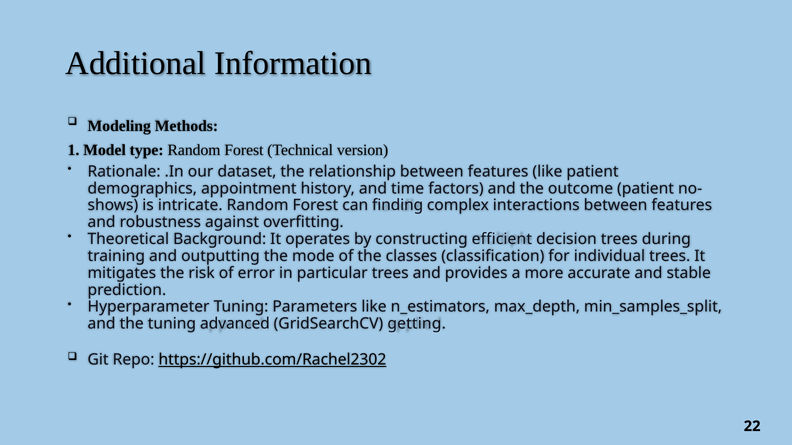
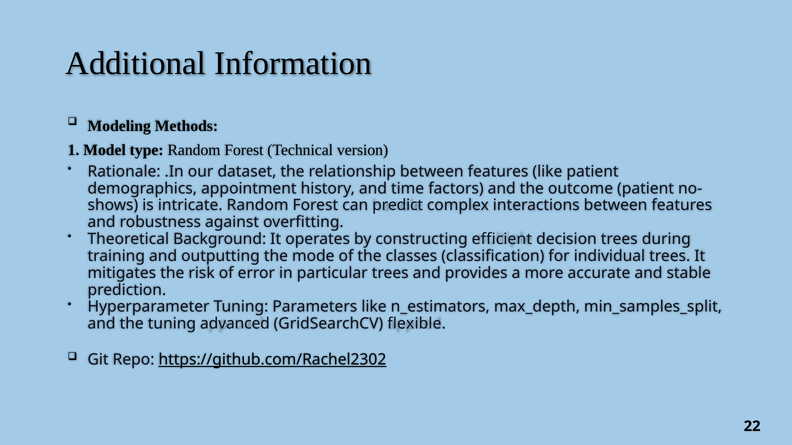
finding: finding -> predict
getting: getting -> flexible
